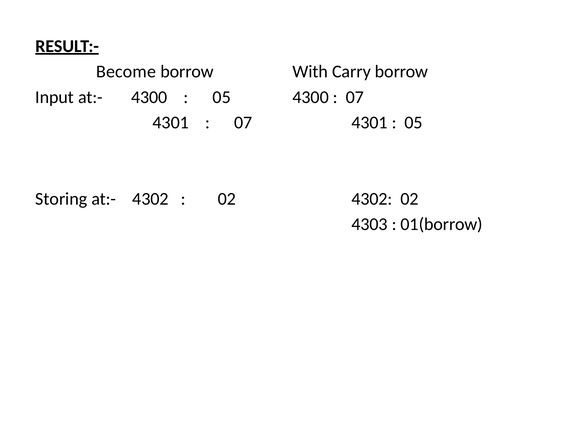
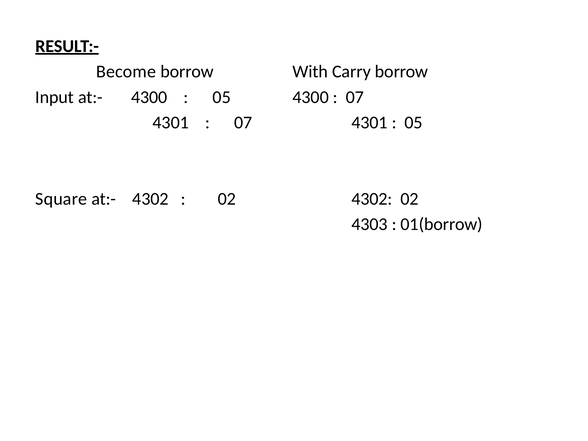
Storing: Storing -> Square
